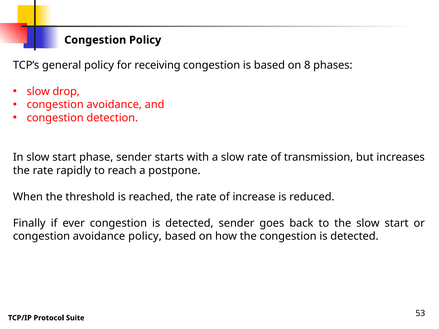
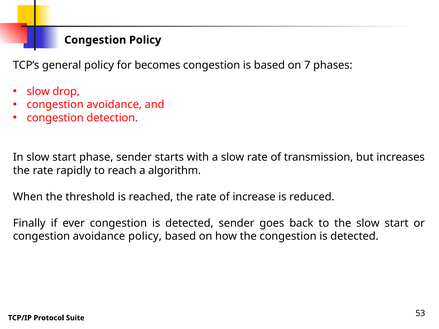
receiving: receiving -> becomes
8: 8 -> 7
postpone: postpone -> algorithm
